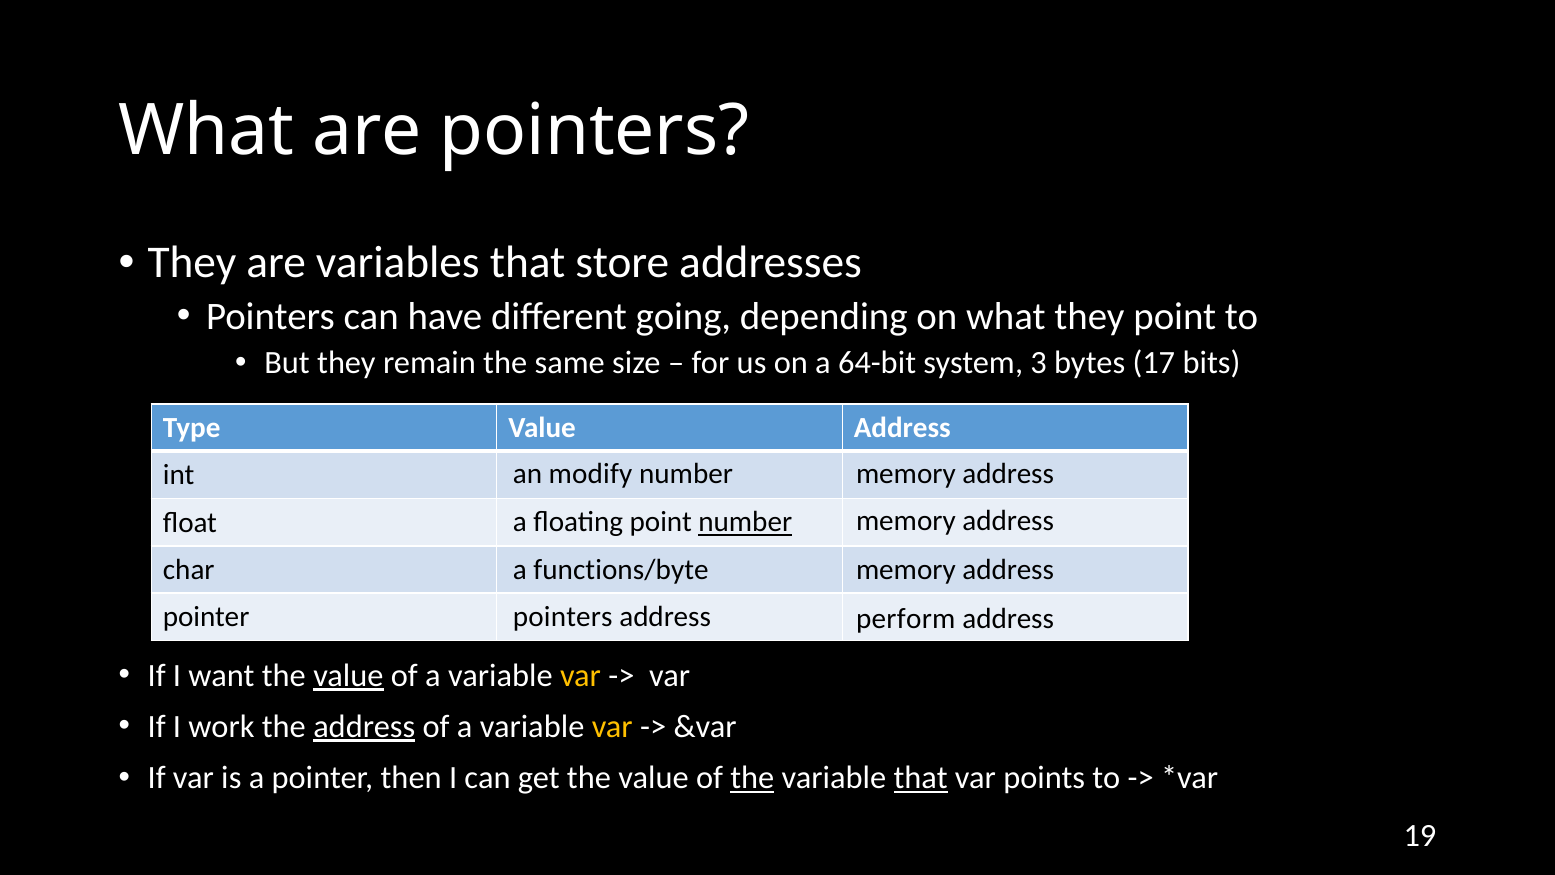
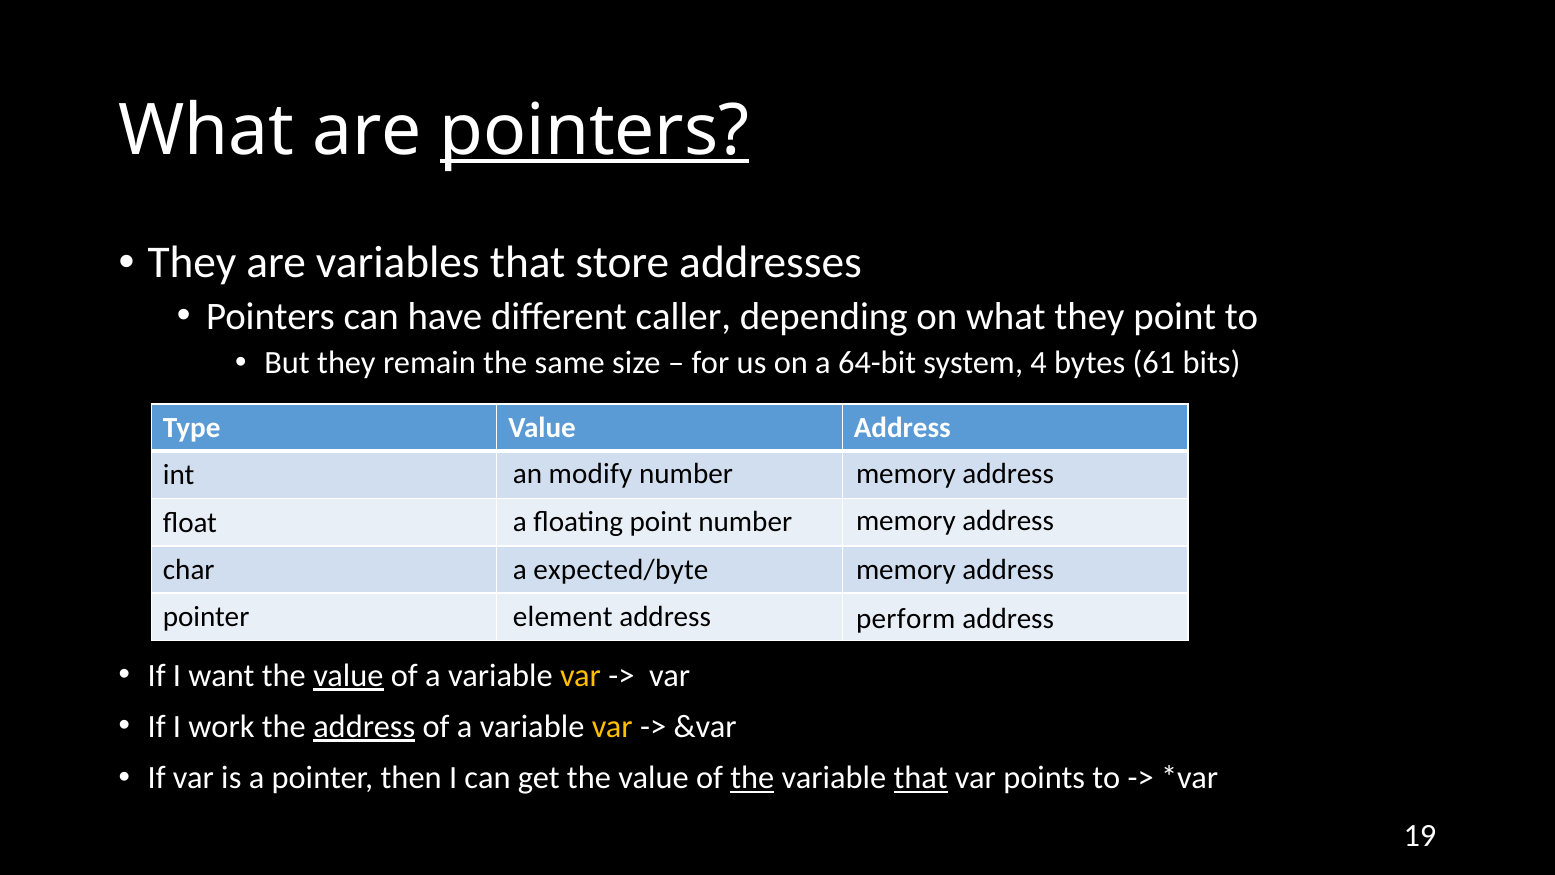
pointers at (595, 131) underline: none -> present
going: going -> caller
3: 3 -> 4
17: 17 -> 61
number at (745, 522) underline: present -> none
functions/byte: functions/byte -> expected/byte
pointers at (563, 617): pointers -> element
